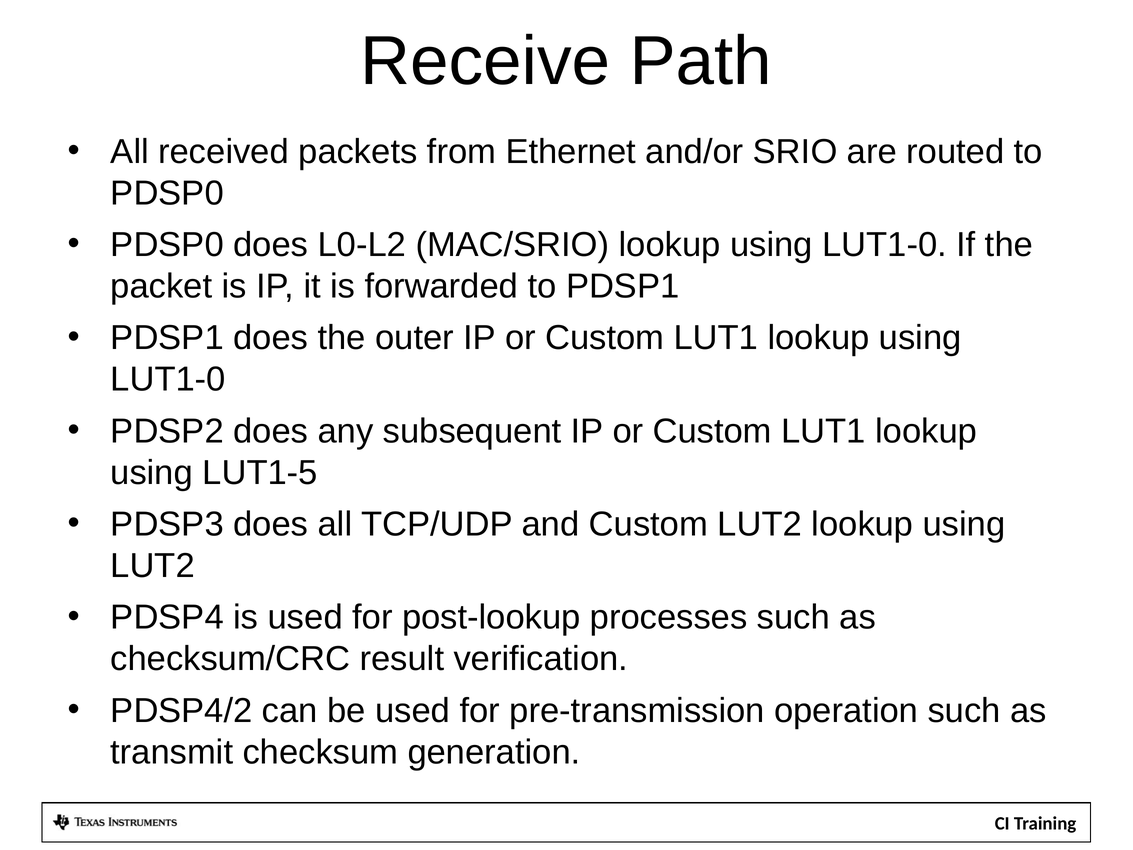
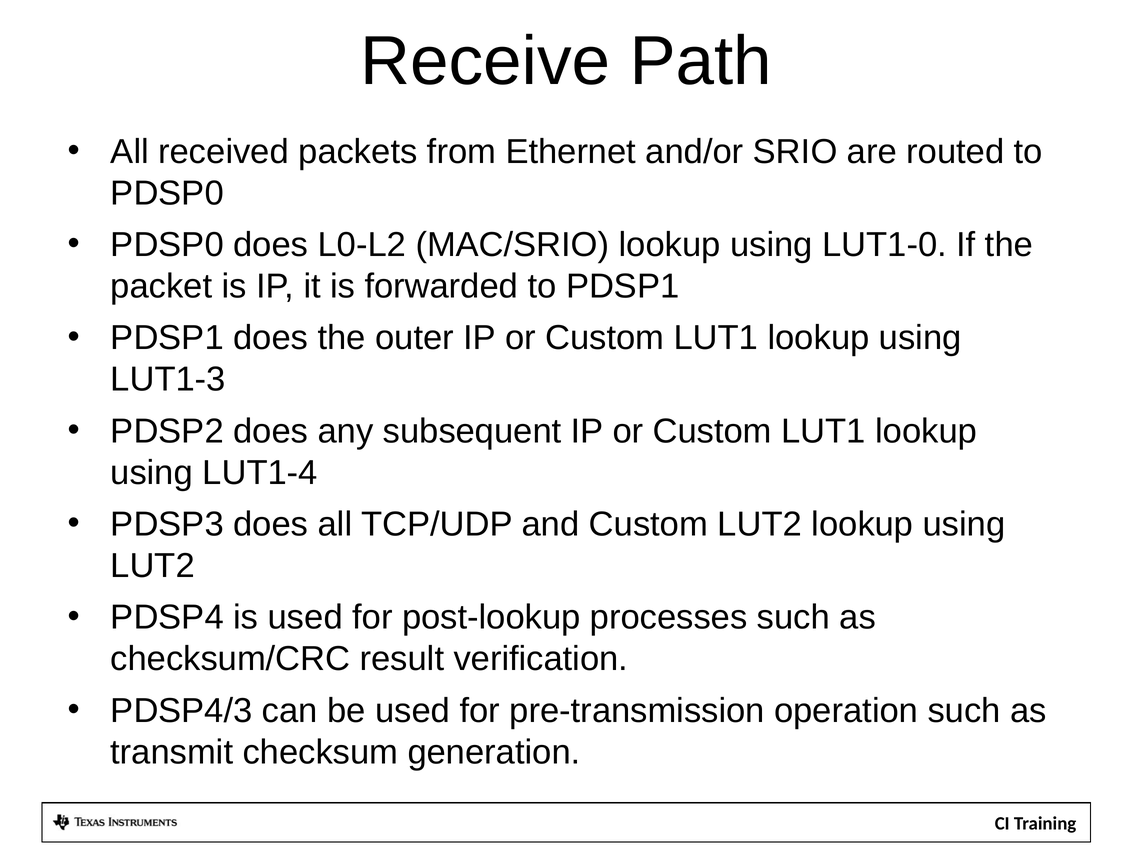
LUT1-0 at (168, 379): LUT1-0 -> LUT1-3
LUT1-5: LUT1-5 -> LUT1-4
PDSP4/2: PDSP4/2 -> PDSP4/3
